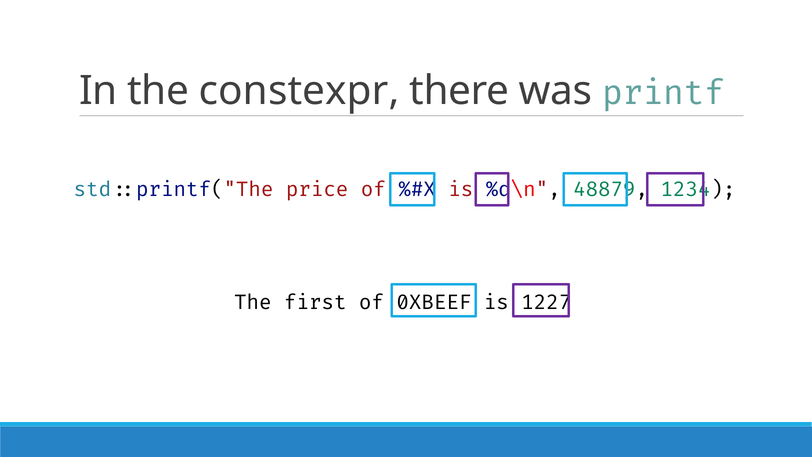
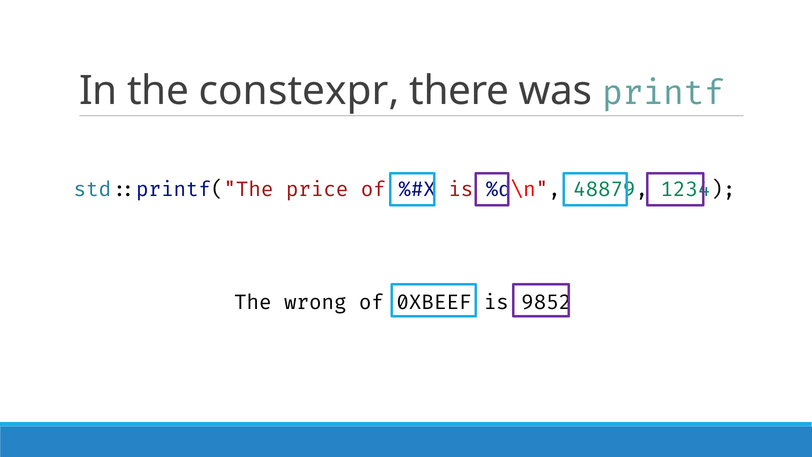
first: first -> wrong
1227: 1227 -> 9852
